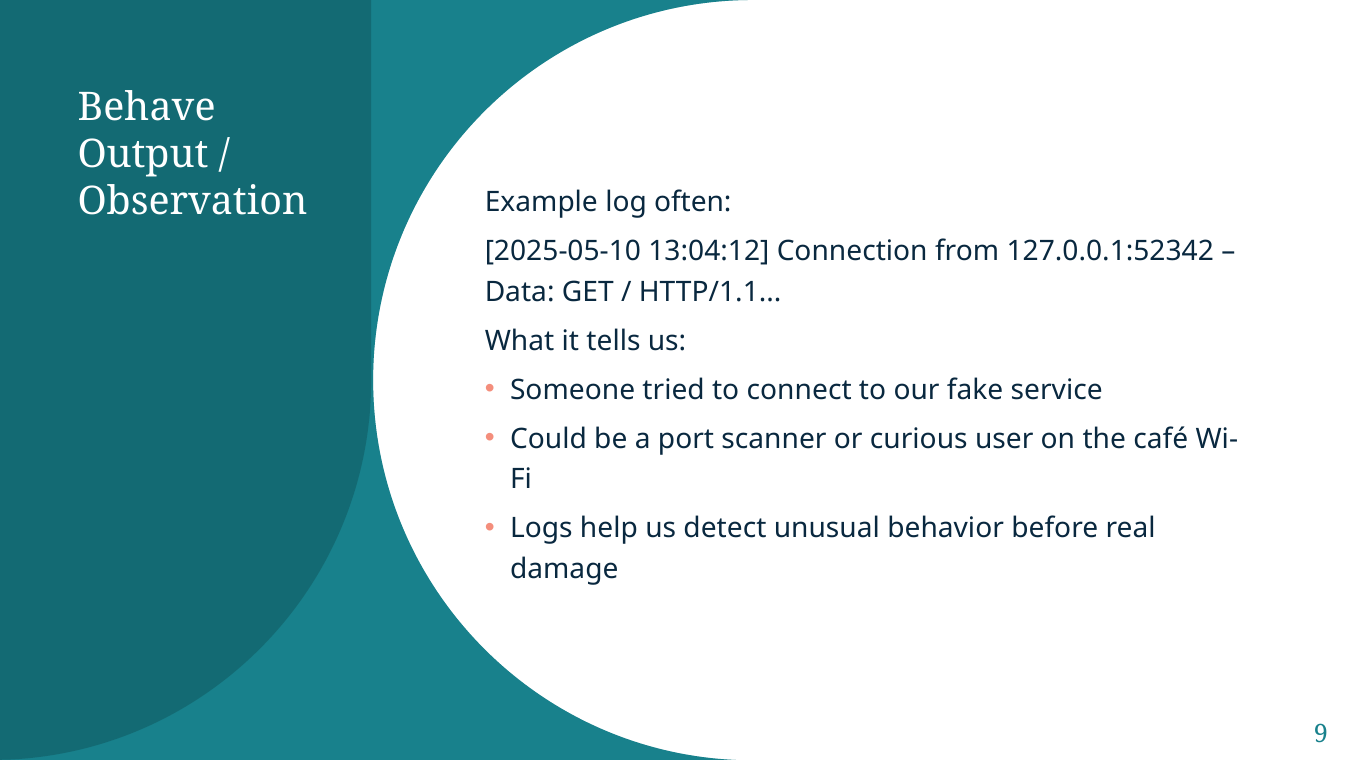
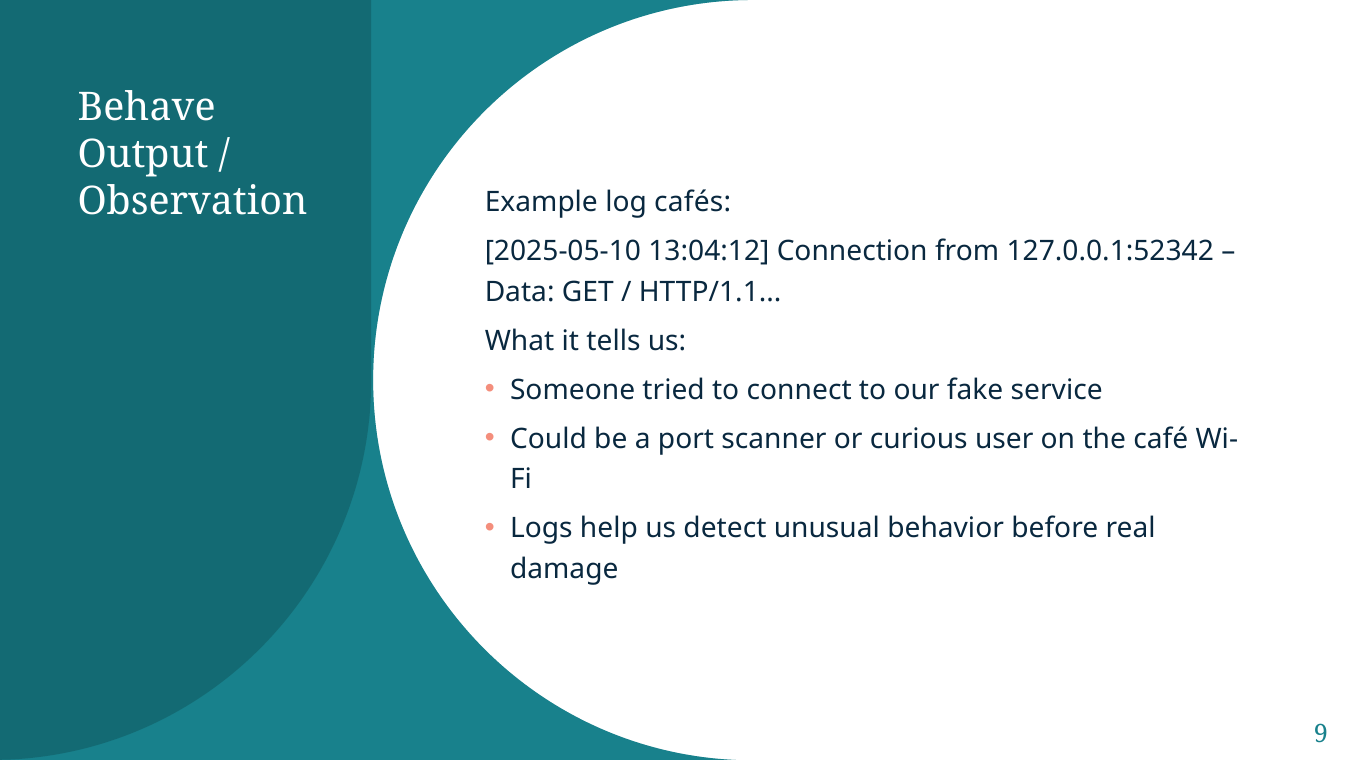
often: often -> cafés
